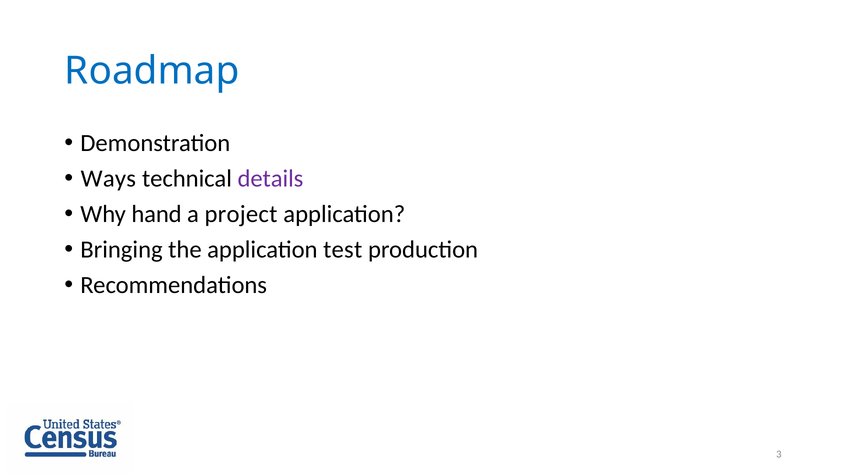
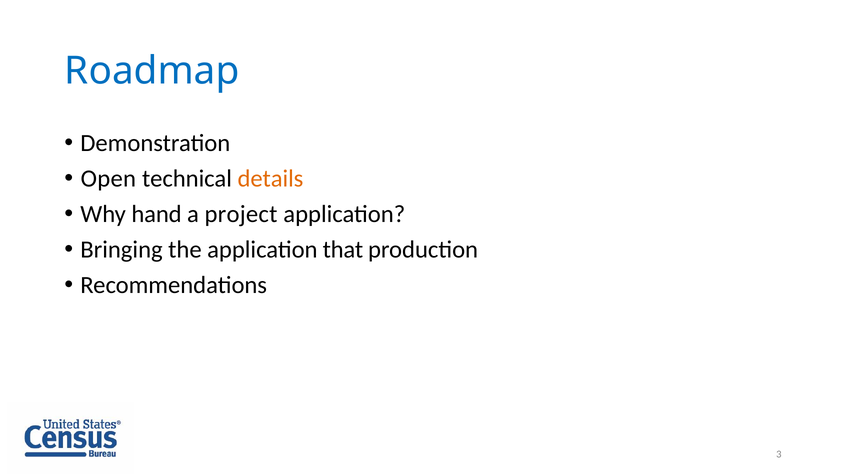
Ways: Ways -> Open
details colour: purple -> orange
test: test -> that
